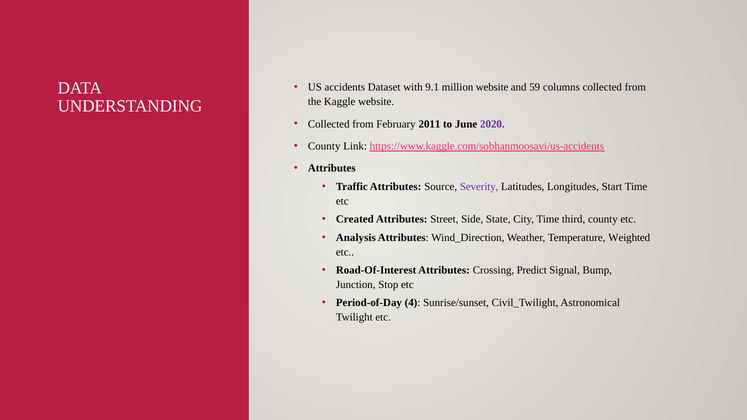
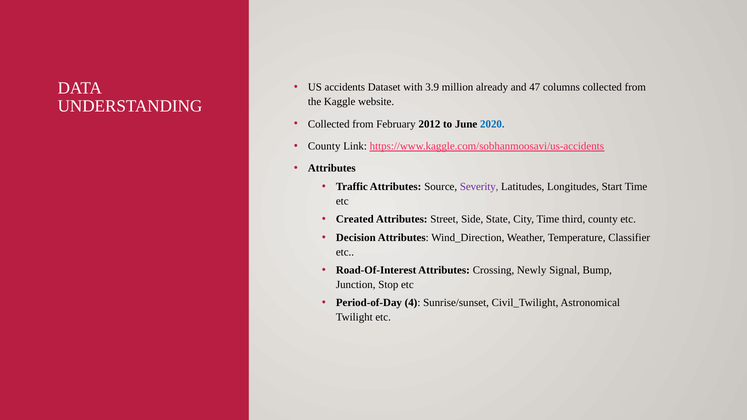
9.1: 9.1 -> 3.9
million website: website -> already
59: 59 -> 47
2011: 2011 -> 2012
2020 colour: purple -> blue
Analysis: Analysis -> Decision
Weighted: Weighted -> Classifier
Predict: Predict -> Newly
